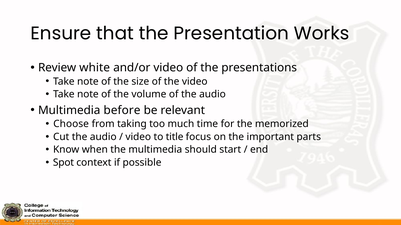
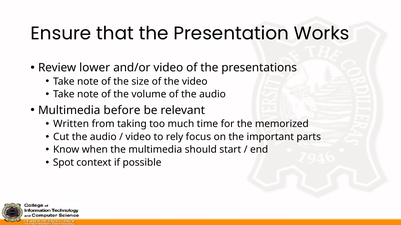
white: white -> lower
Choose: Choose -> Written
title: title -> rely
